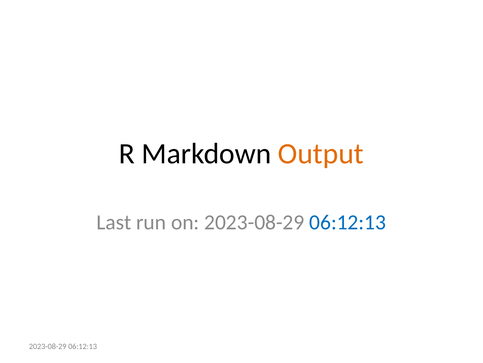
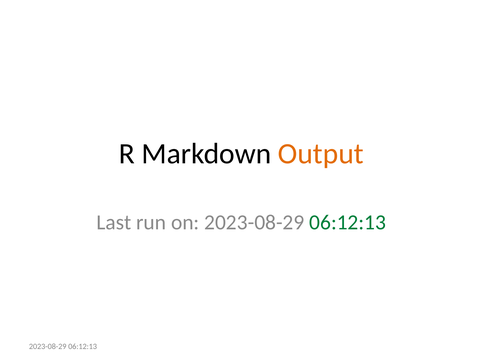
06:12:13 at (348, 222) colour: blue -> green
